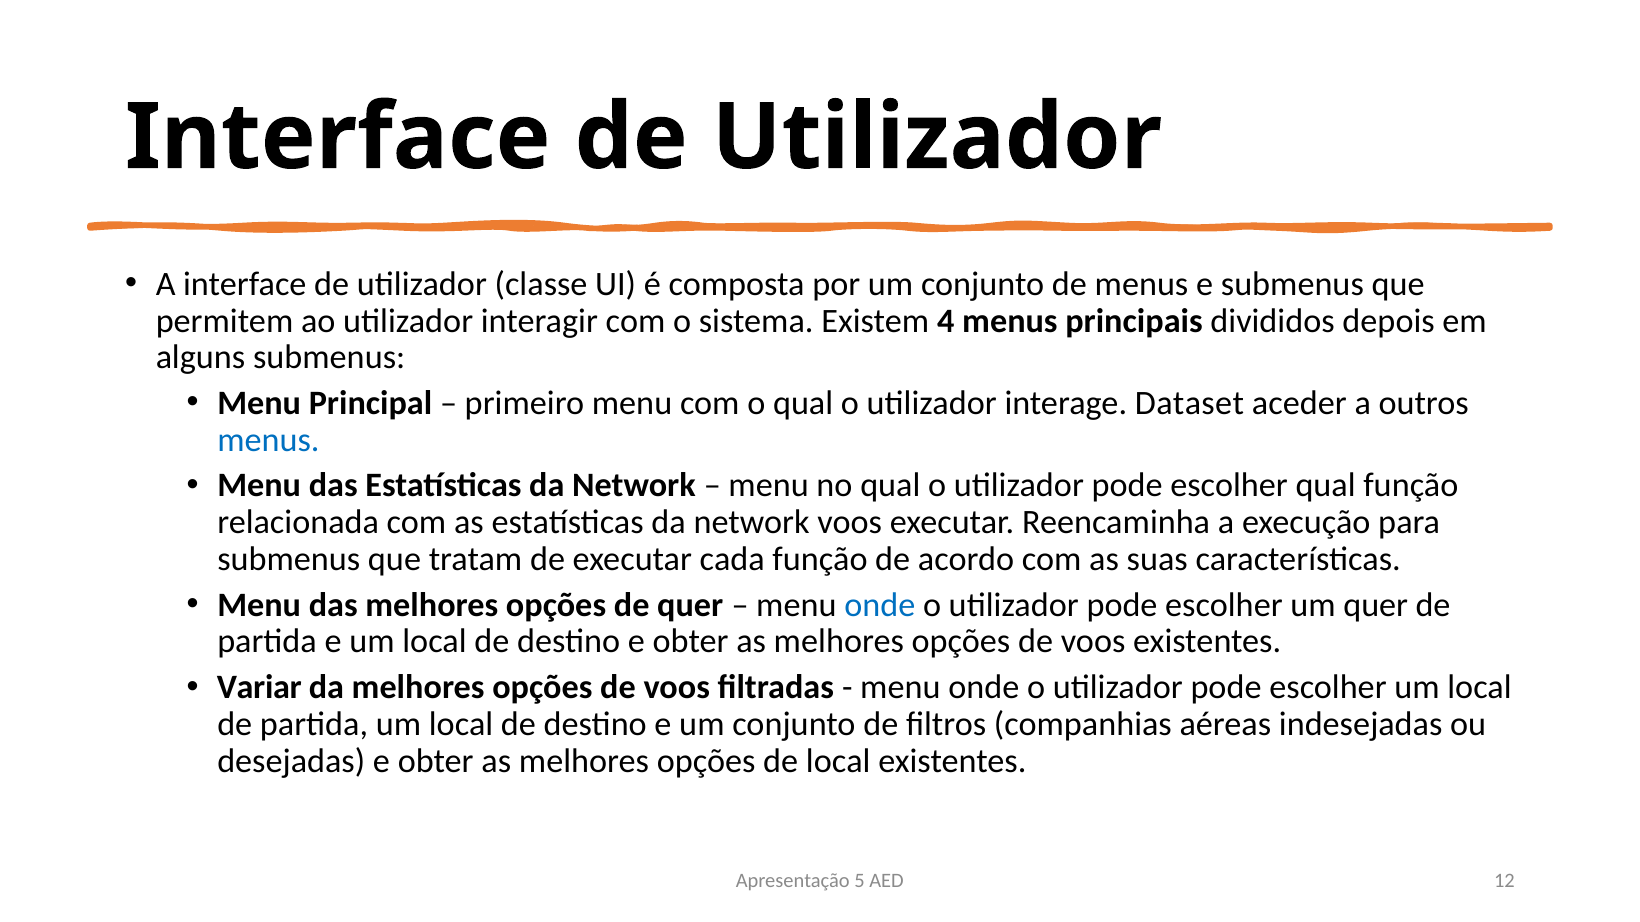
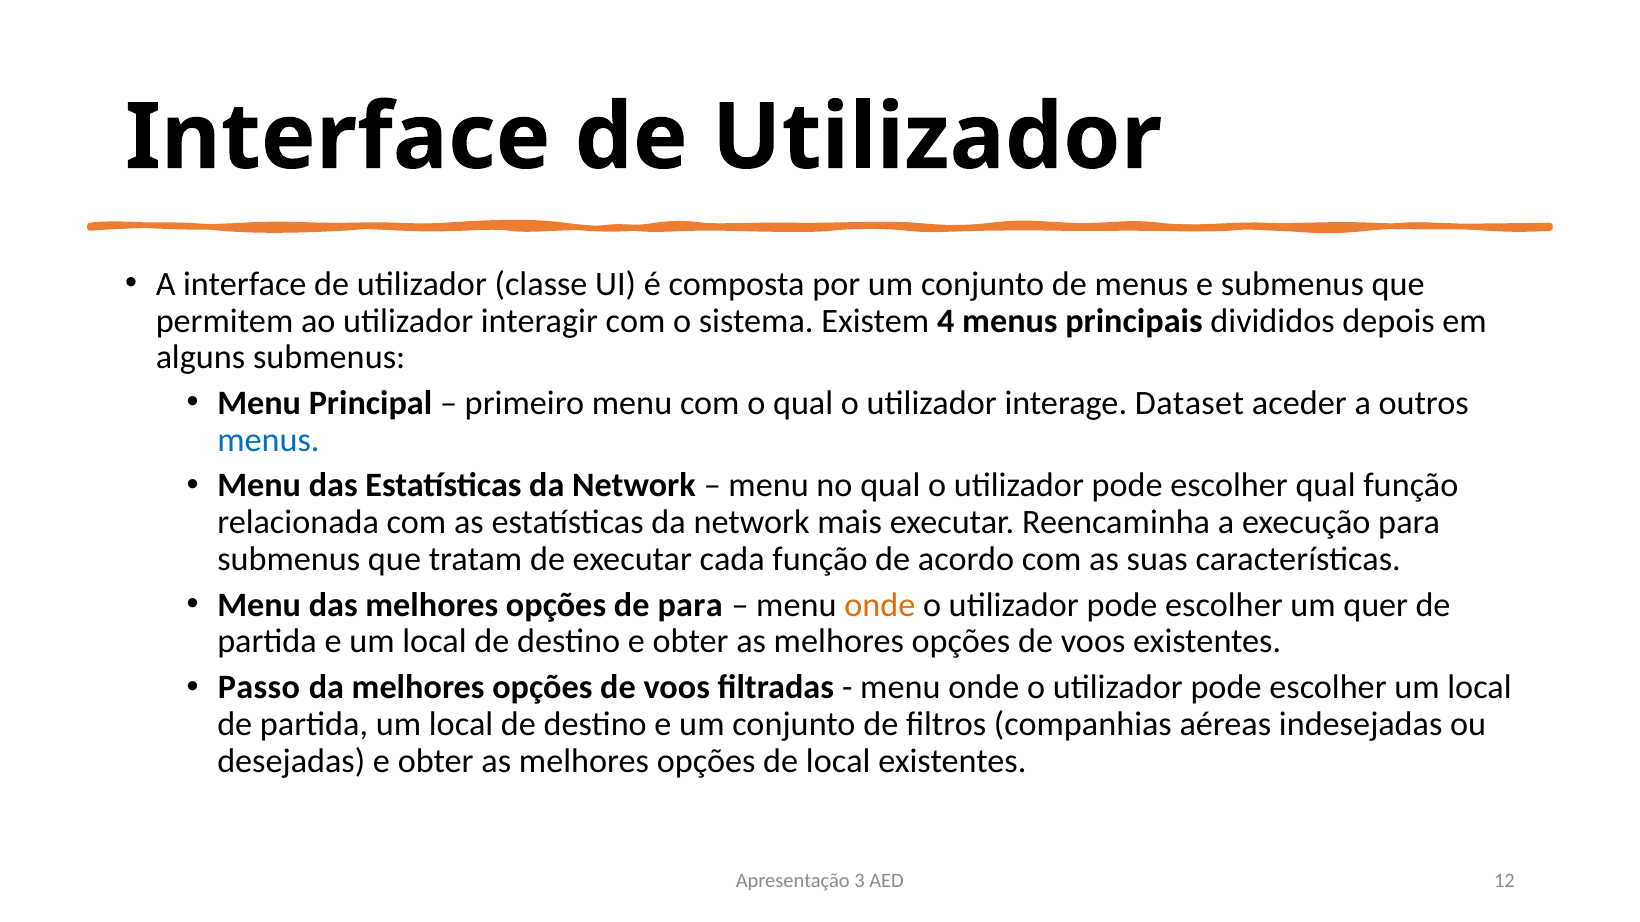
network voos: voos -> mais
de quer: quer -> para
onde at (880, 605) colour: blue -> orange
Variar: Variar -> Passo
5: 5 -> 3
